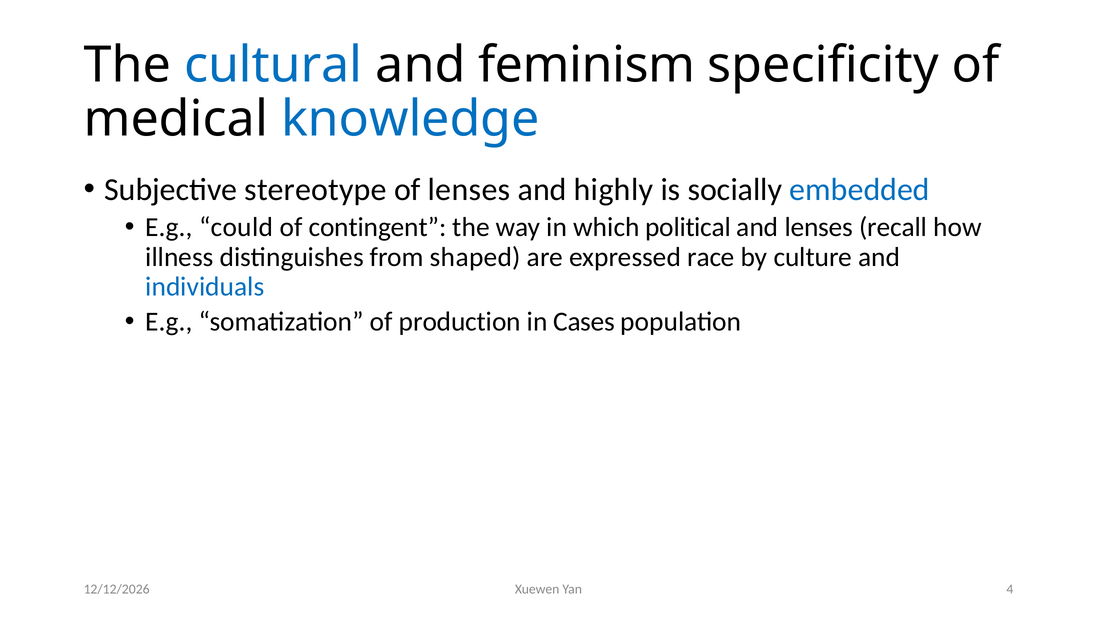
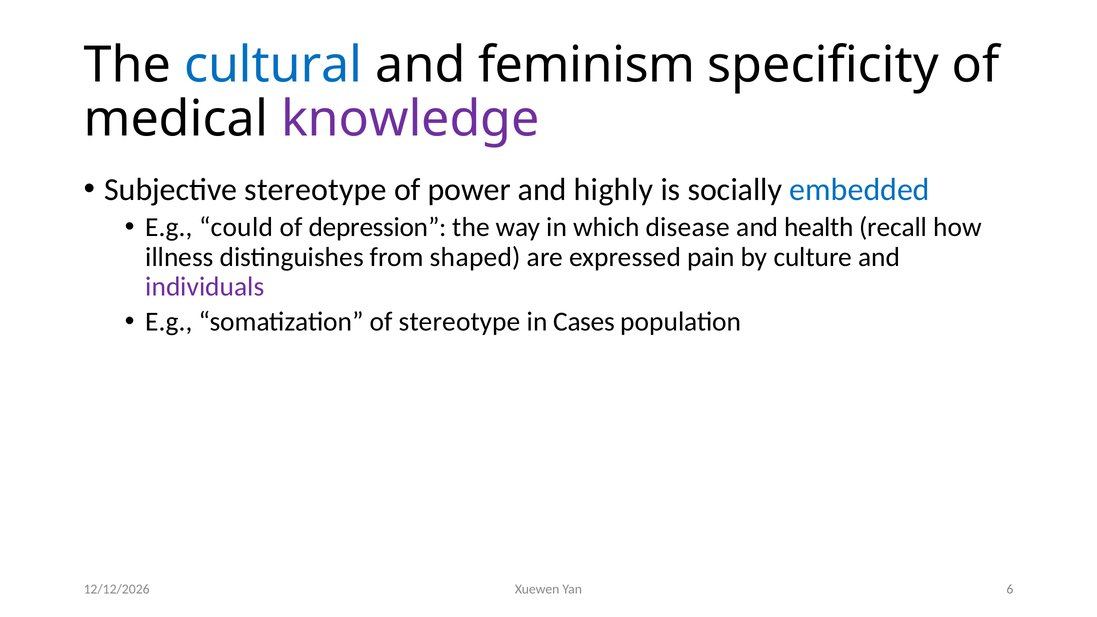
knowledge colour: blue -> purple
of lenses: lenses -> power
contingent: contingent -> depression
political: political -> disease
and lenses: lenses -> health
race: race -> pain
individuals colour: blue -> purple
of production: production -> stereotype
4: 4 -> 6
